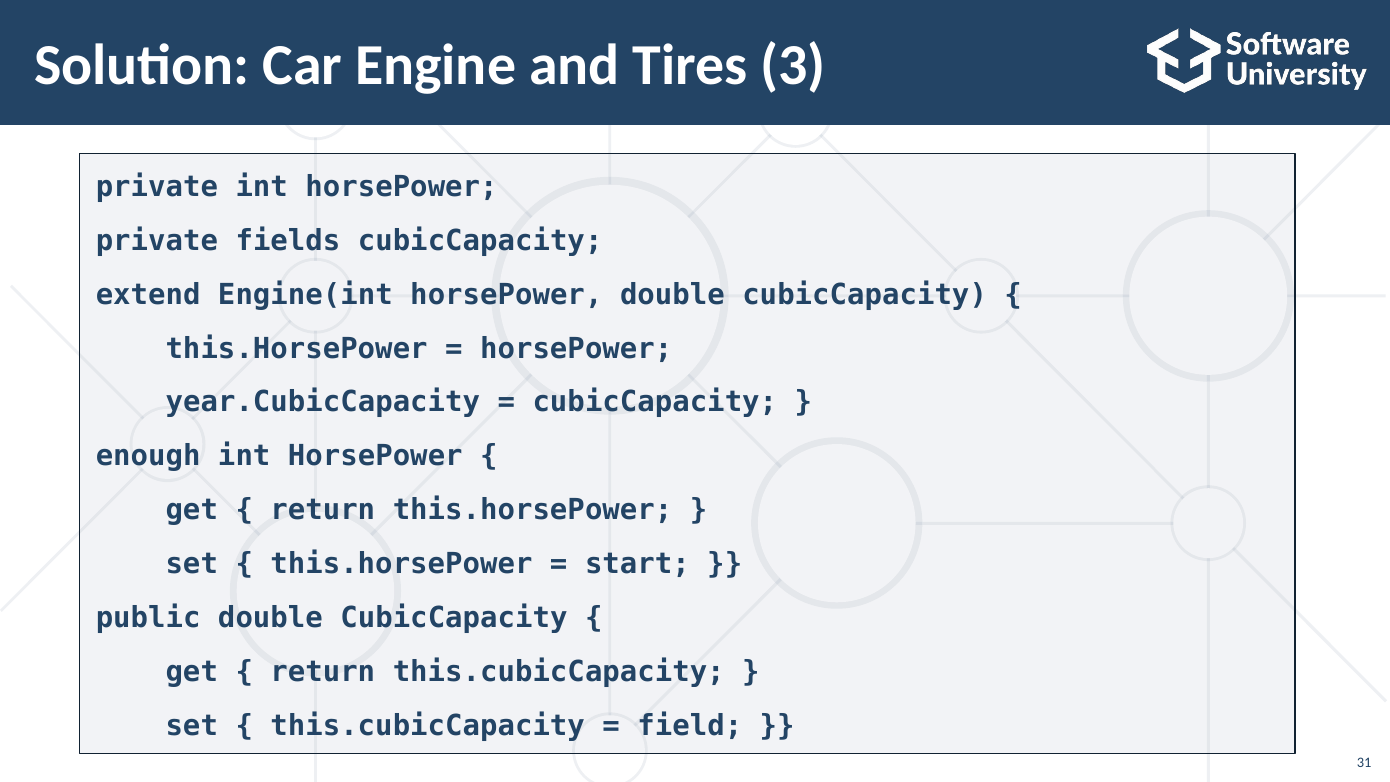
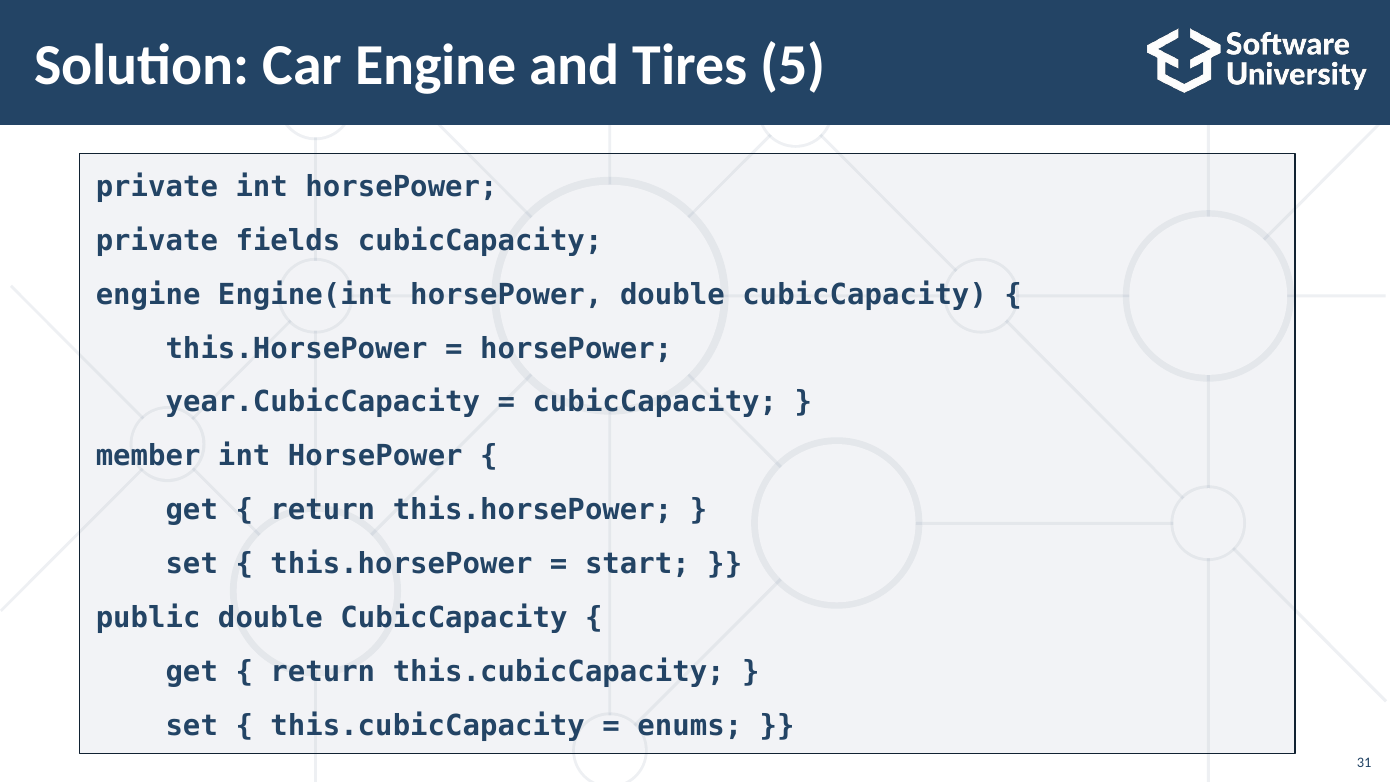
3: 3 -> 5
extend at (148, 295): extend -> engine
enough: enough -> member
field: field -> enums
